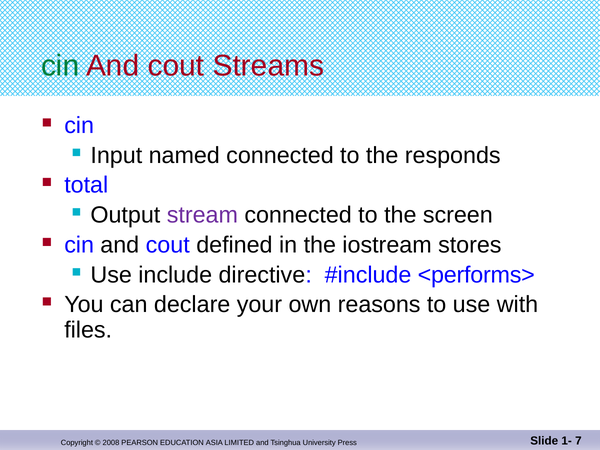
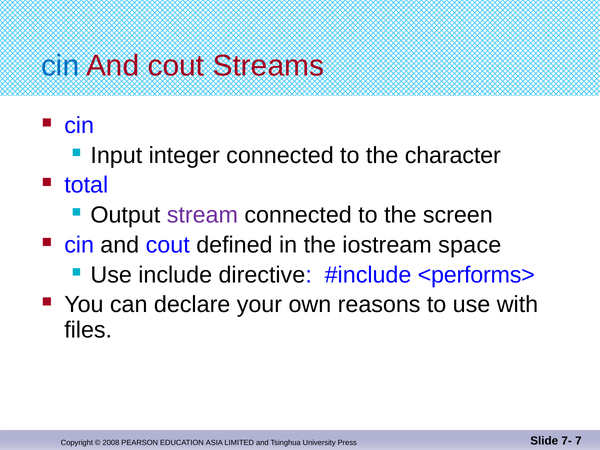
cin at (60, 66) colour: green -> blue
named: named -> integer
responds: responds -> character
stores: stores -> space
1-: 1- -> 7-
